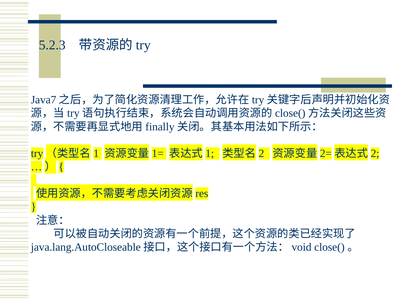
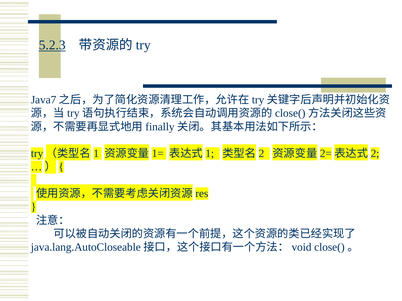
5.2.3 underline: none -> present
